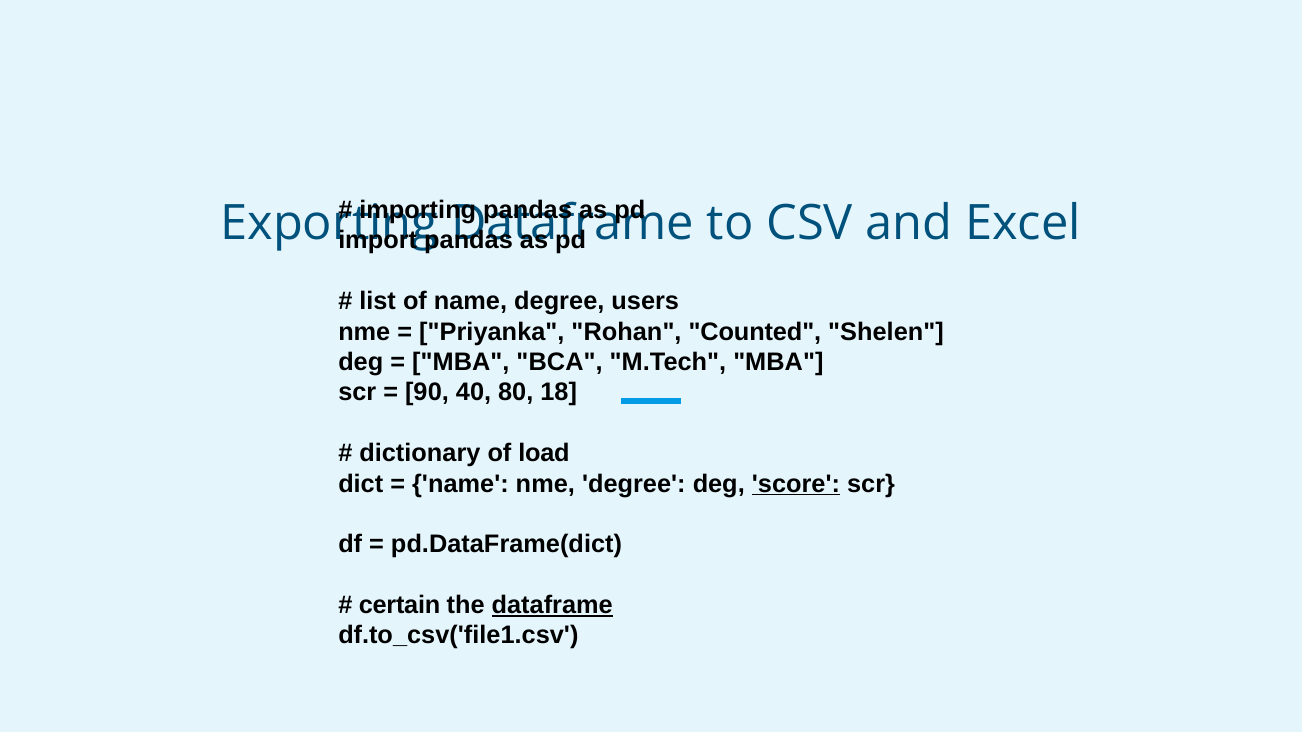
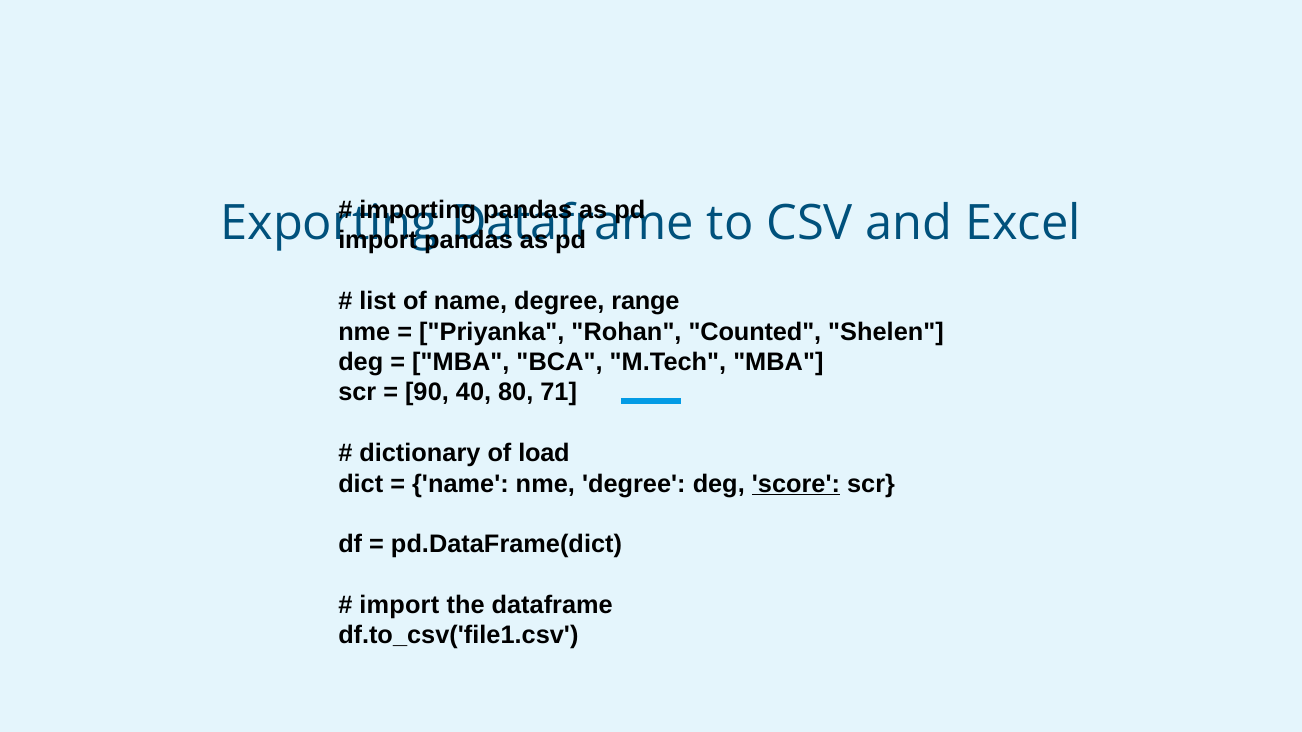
users: users -> range
18: 18 -> 71
certain at (400, 606): certain -> import
dataframe at (552, 606) underline: present -> none
